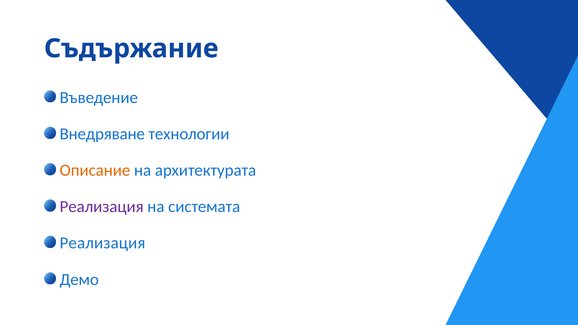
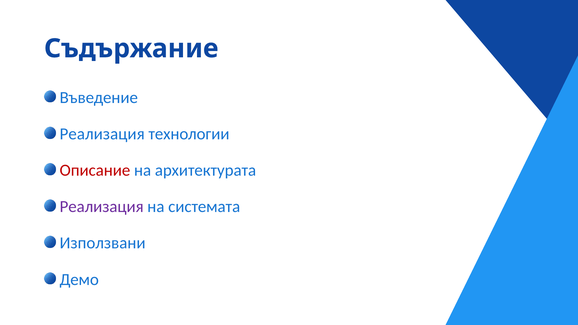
Внедряване at (102, 134): Внедряване -> Реализация
Описание colour: orange -> red
Реализация at (103, 243): Реализация -> Използвани
